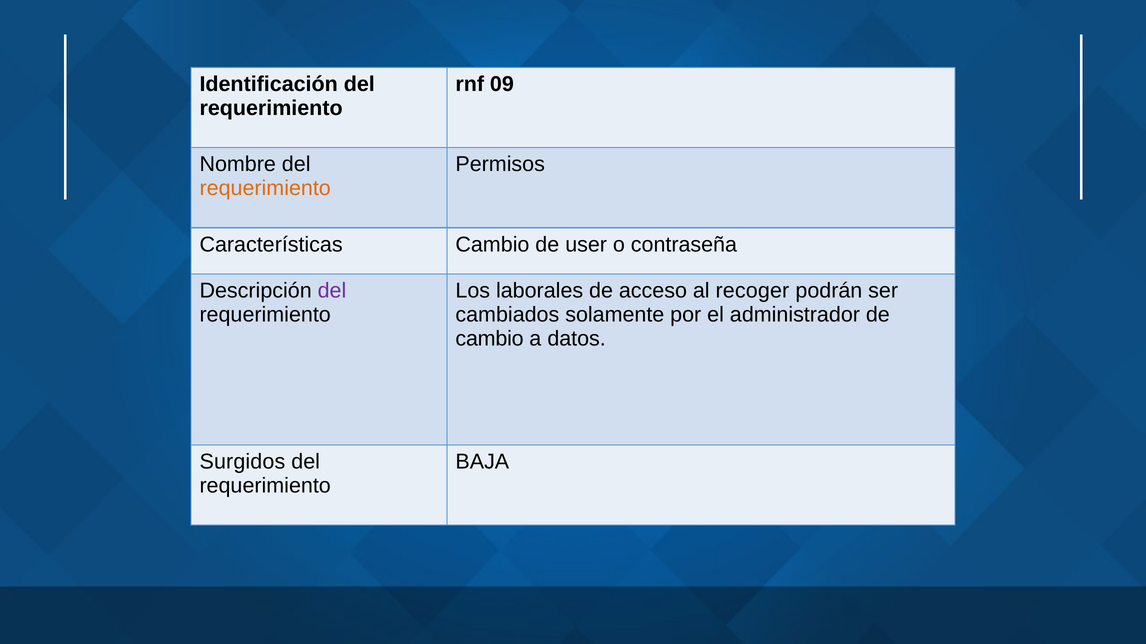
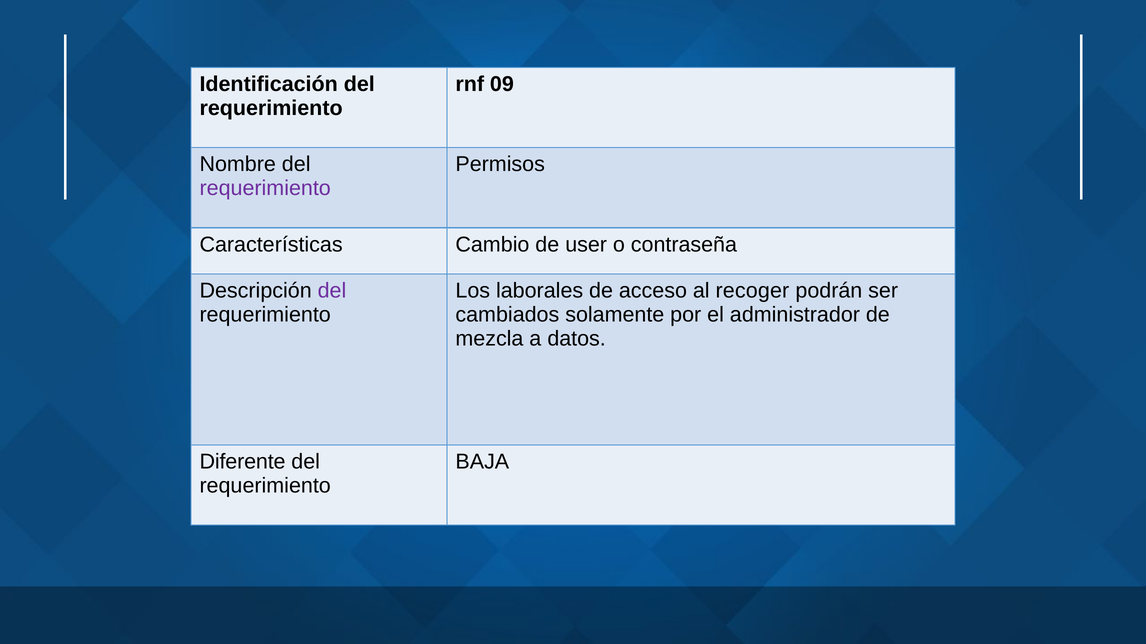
requerimiento at (265, 189) colour: orange -> purple
cambio at (490, 339): cambio -> mezcla
Surgidos: Surgidos -> Diferente
